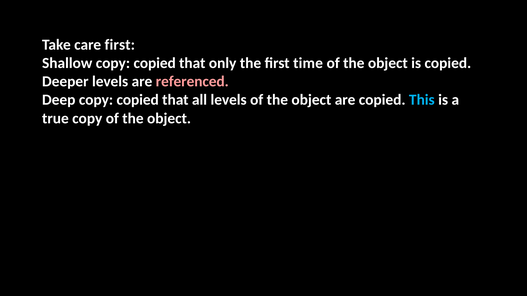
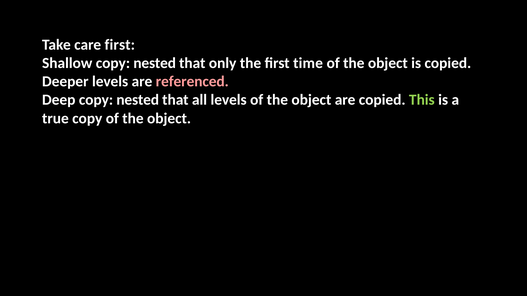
Shallow copy copied: copied -> nested
Deep copy copied: copied -> nested
This colour: light blue -> light green
